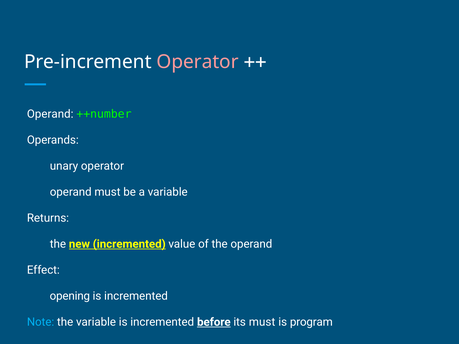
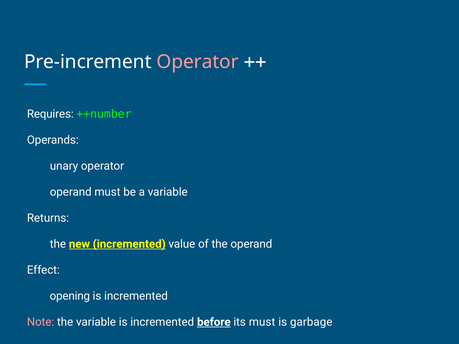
Operand at (50, 114): Operand -> Requires
Note colour: light blue -> pink
program: program -> garbage
